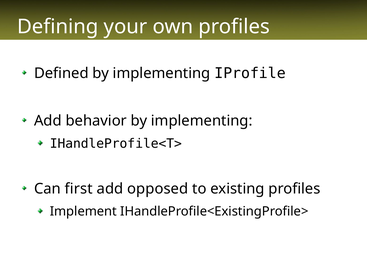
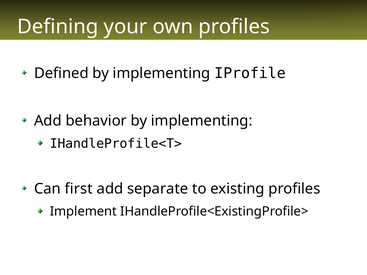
opposed: opposed -> separate
